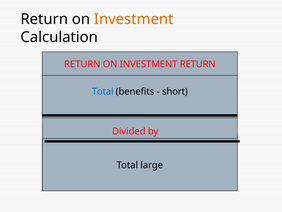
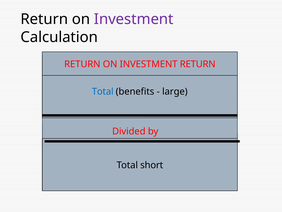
Investment at (134, 19) colour: orange -> purple
short: short -> large
large: large -> short
